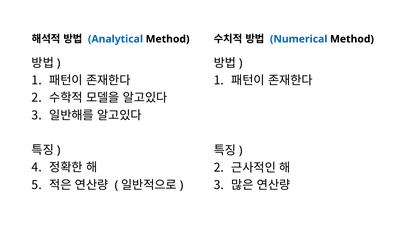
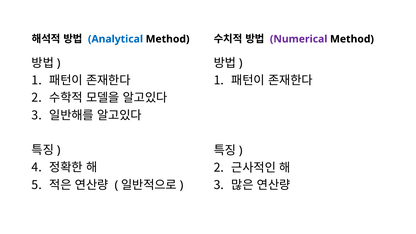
Numerical colour: blue -> purple
